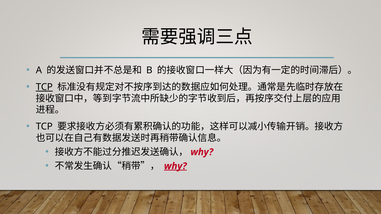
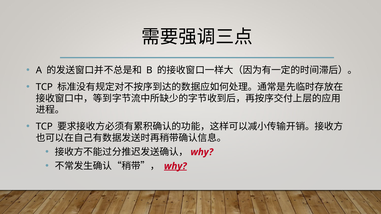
TCP at (44, 87) underline: present -> none
